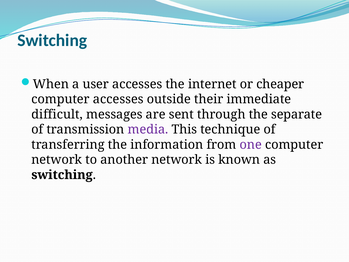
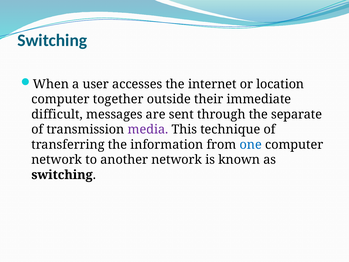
cheaper: cheaper -> location
computer accesses: accesses -> together
one colour: purple -> blue
